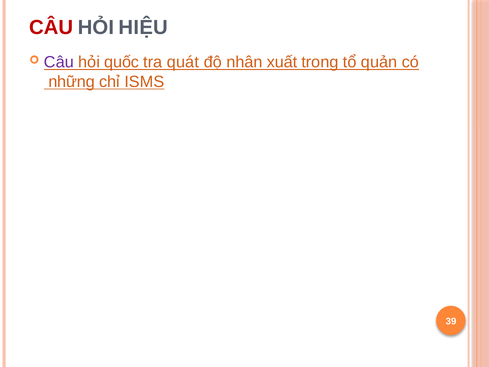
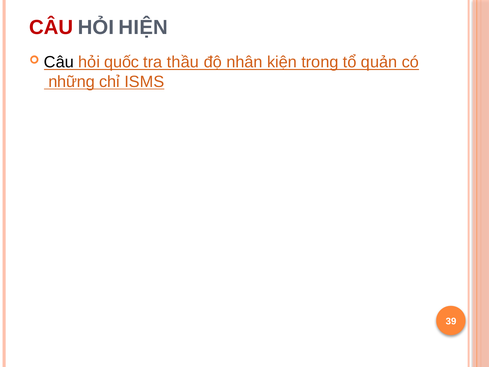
HIỆU: HIỆU -> HIỆN
Câu at (59, 62) colour: purple -> black
quát: quát -> thầu
xuất: xuất -> kiện
